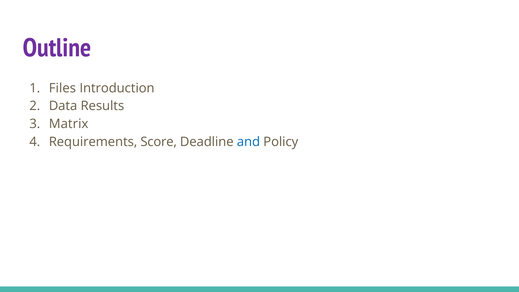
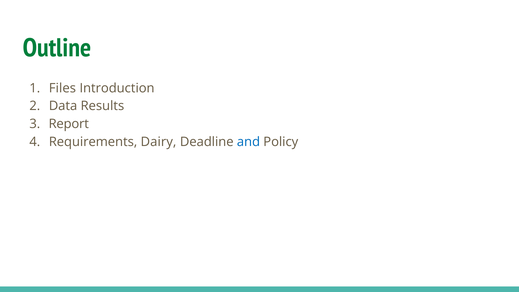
Outline colour: purple -> green
Matrix: Matrix -> Report
Score: Score -> Dairy
